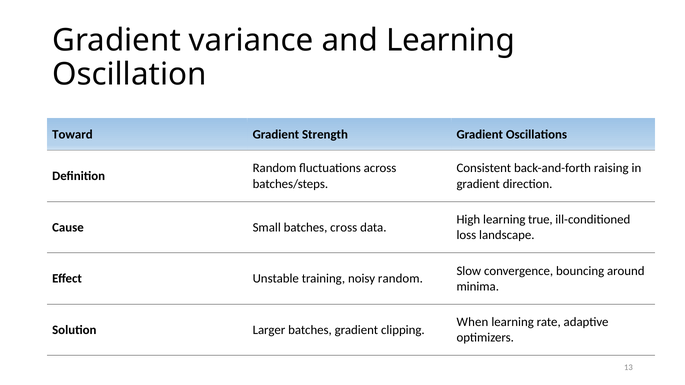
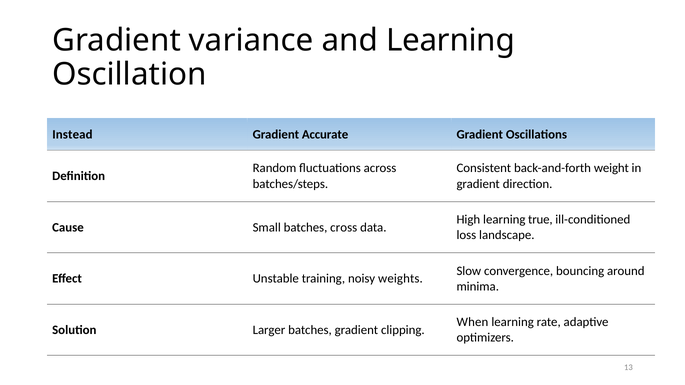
Toward: Toward -> Instead
Strength: Strength -> Accurate
raising: raising -> weight
noisy random: random -> weights
